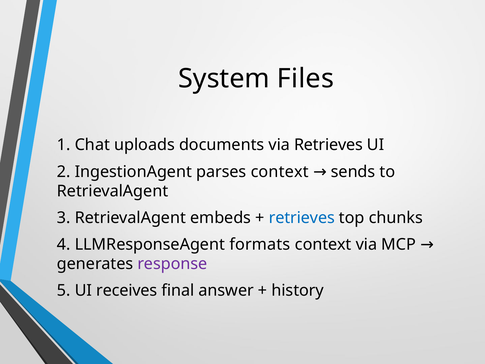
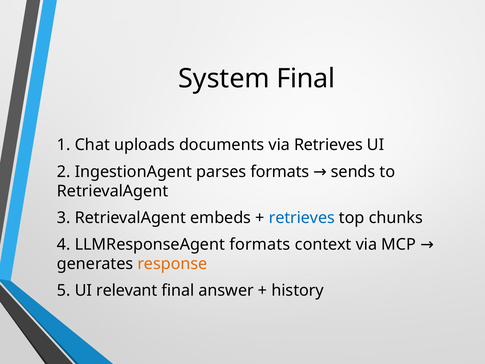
System Files: Files -> Final
parses context: context -> formats
response colour: purple -> orange
receives: receives -> relevant
